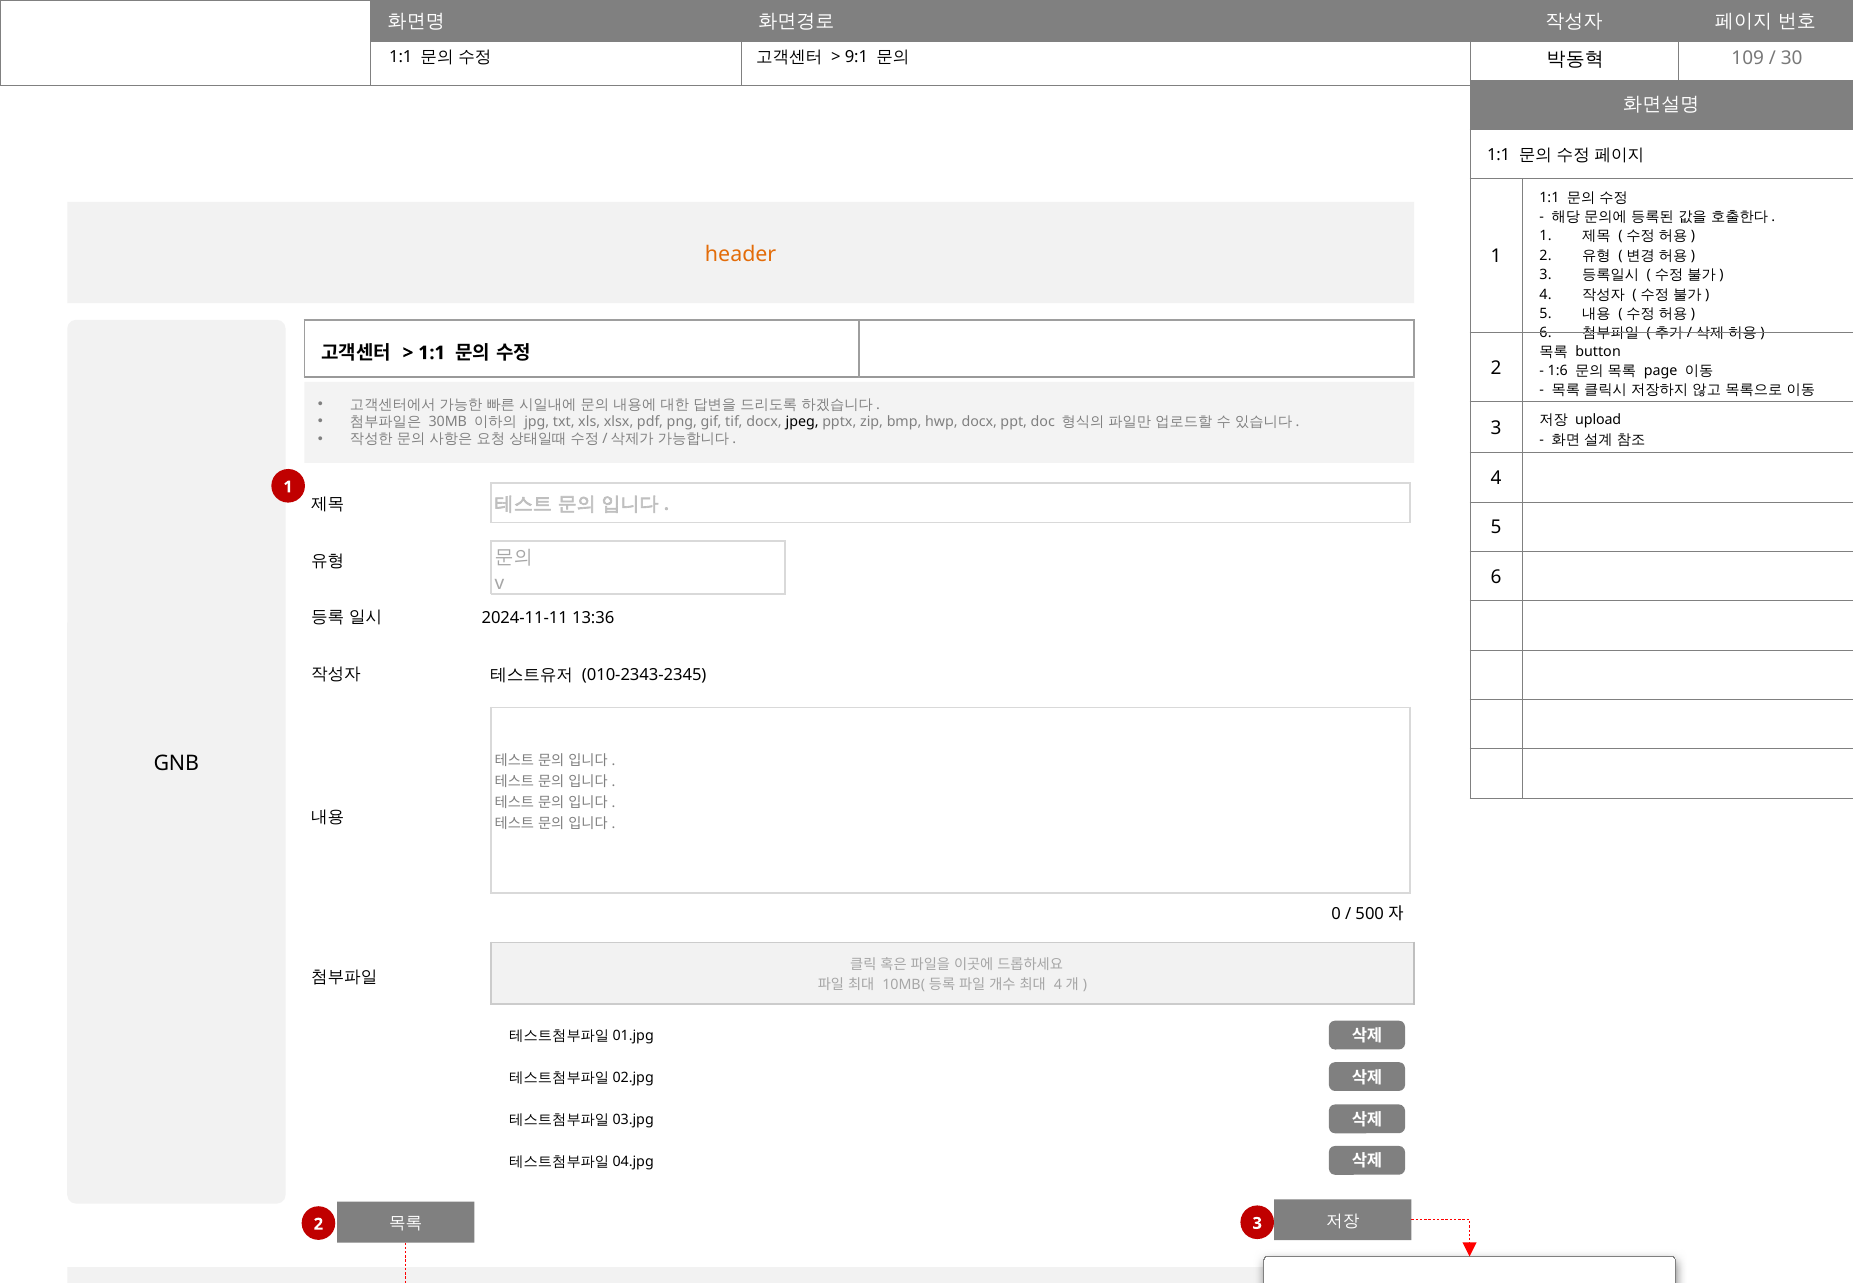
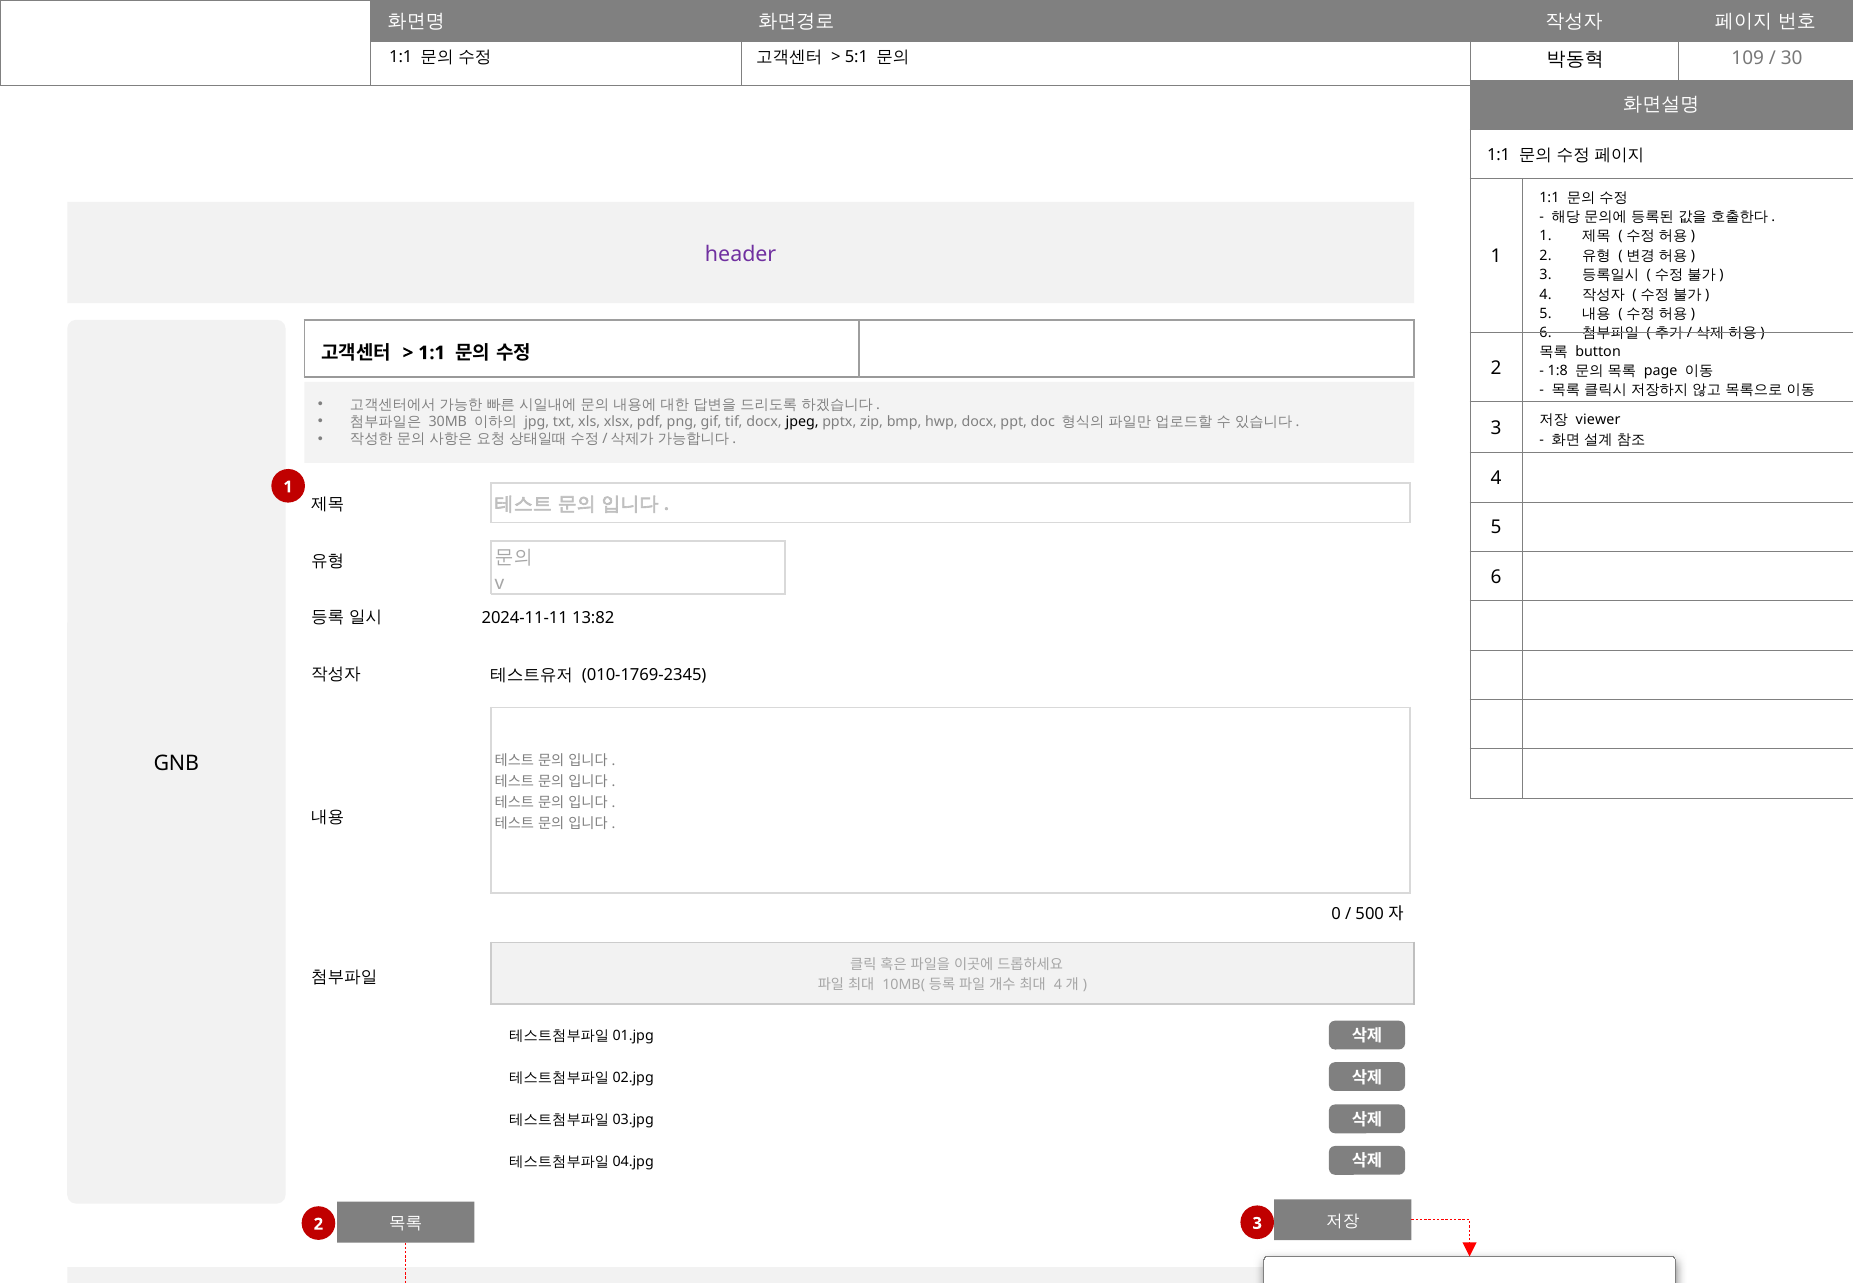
9:1: 9:1 -> 5:1
header colour: orange -> purple
1:6: 1:6 -> 1:8
upload: upload -> viewer
13:36: 13:36 -> 13:82
010-2343-2345: 010-2343-2345 -> 010-1769-2345
